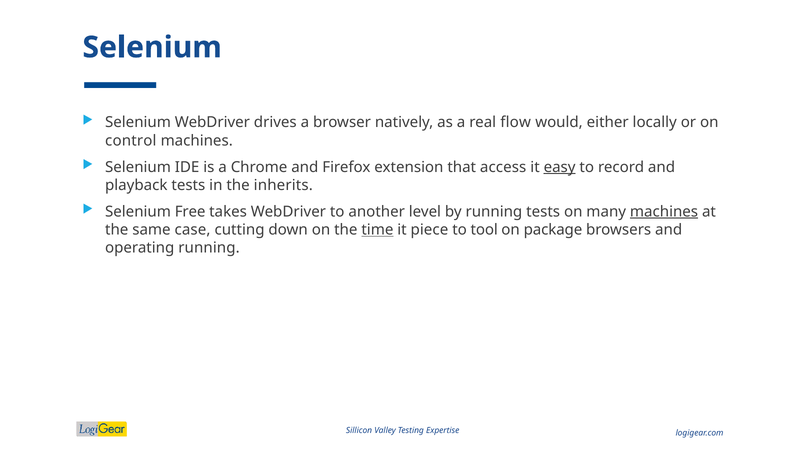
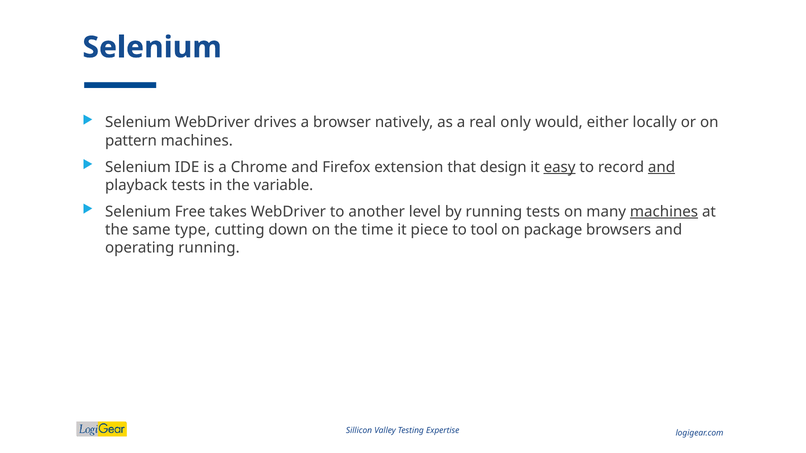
flow: flow -> only
control: control -> pattern
access: access -> design
and at (662, 167) underline: none -> present
inherits: inherits -> variable
case: case -> type
time underline: present -> none
